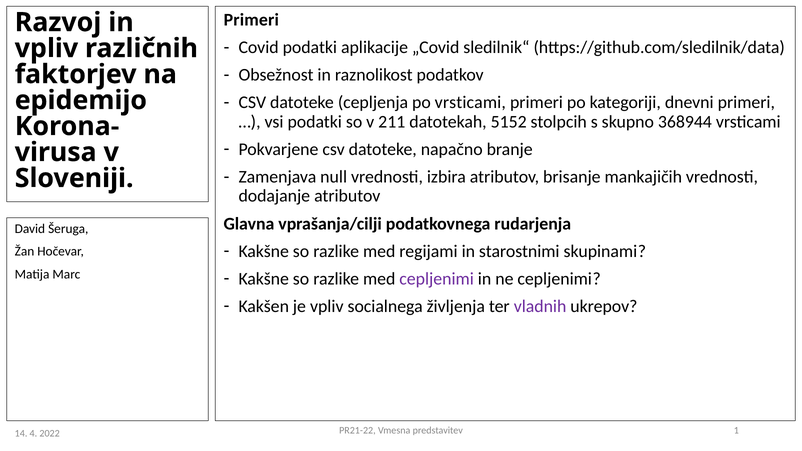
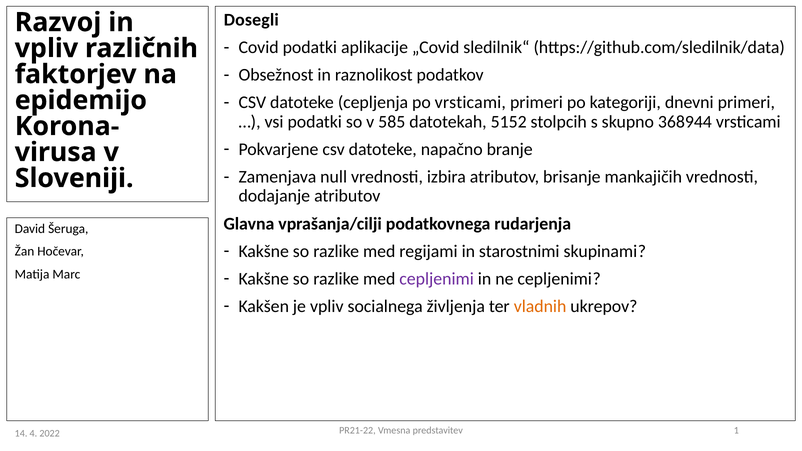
Primeri at (251, 20): Primeri -> Dosegli
211: 211 -> 585
vladnih colour: purple -> orange
